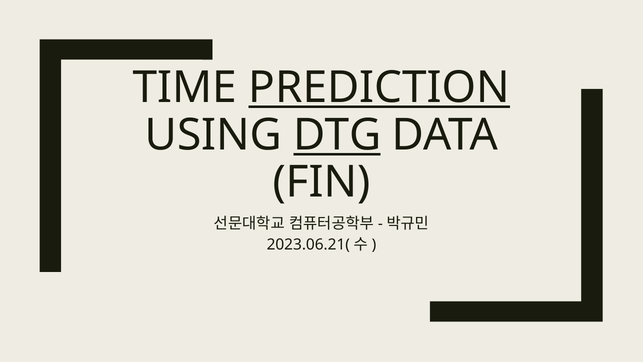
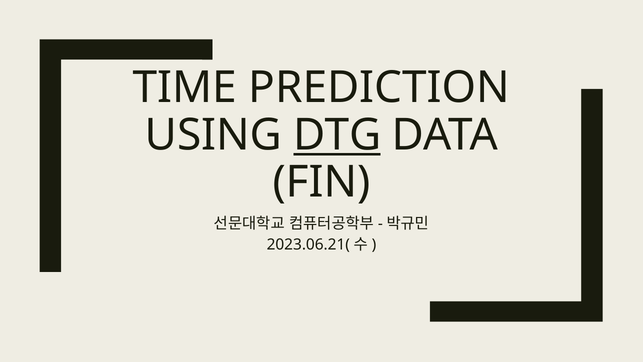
PREDICTION underline: present -> none
